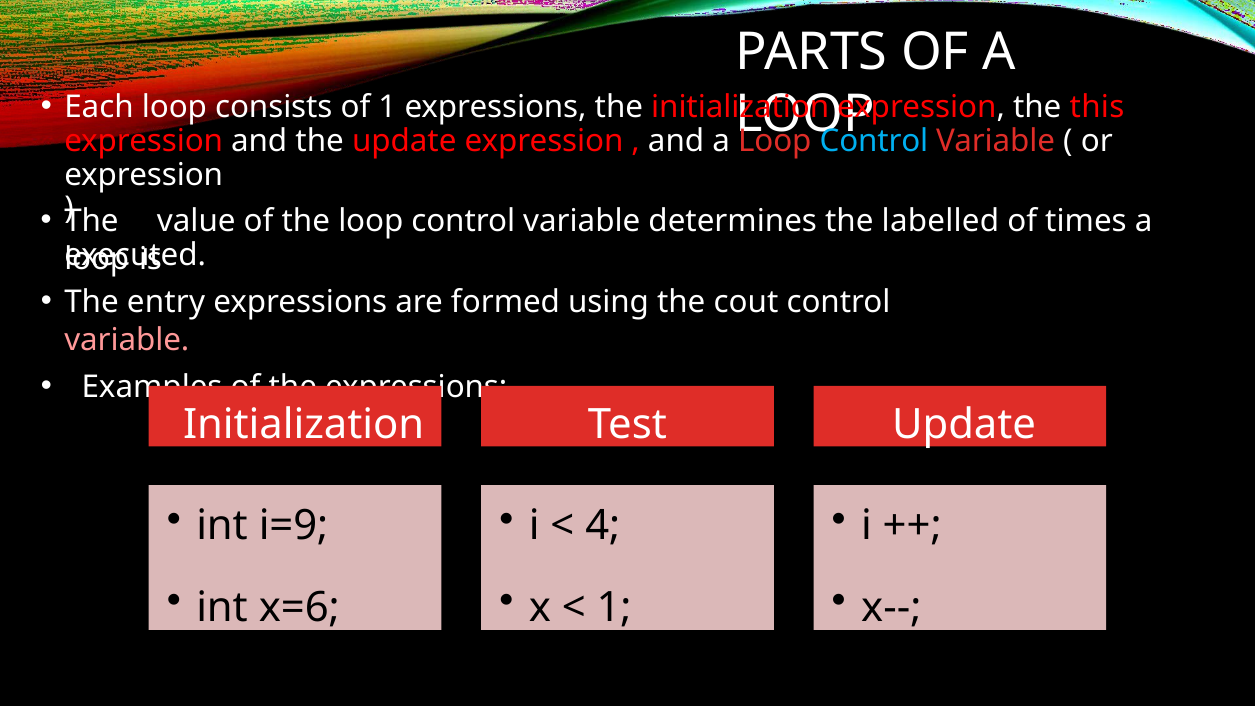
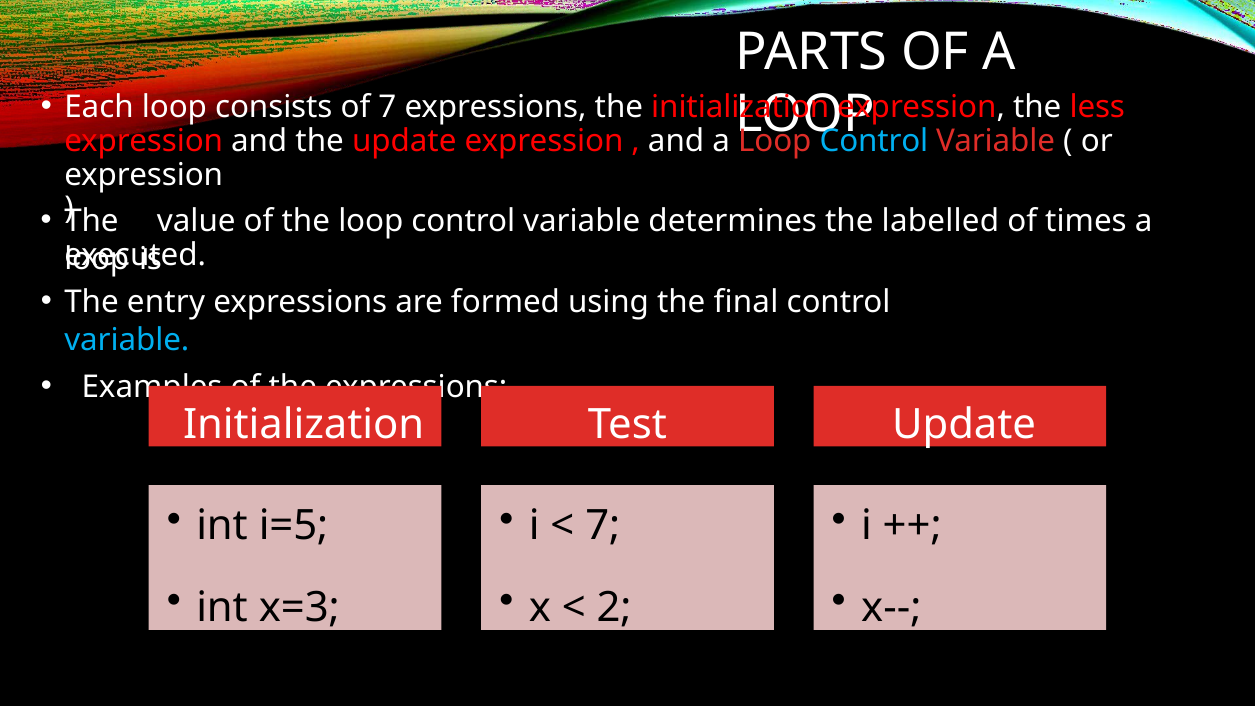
of 1: 1 -> 7
this: this -> less
cout: cout -> final
variable at (127, 340) colour: pink -> light blue
i=9: i=9 -> i=5
4 at (603, 526): 4 -> 7
x=6: x=6 -> x=3
1 at (614, 608): 1 -> 2
